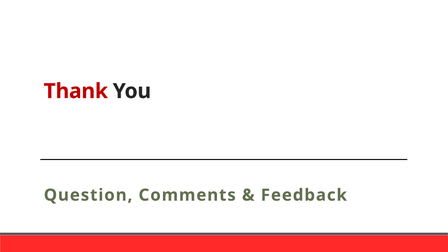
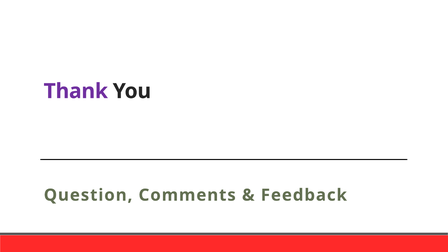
Thank colour: red -> purple
